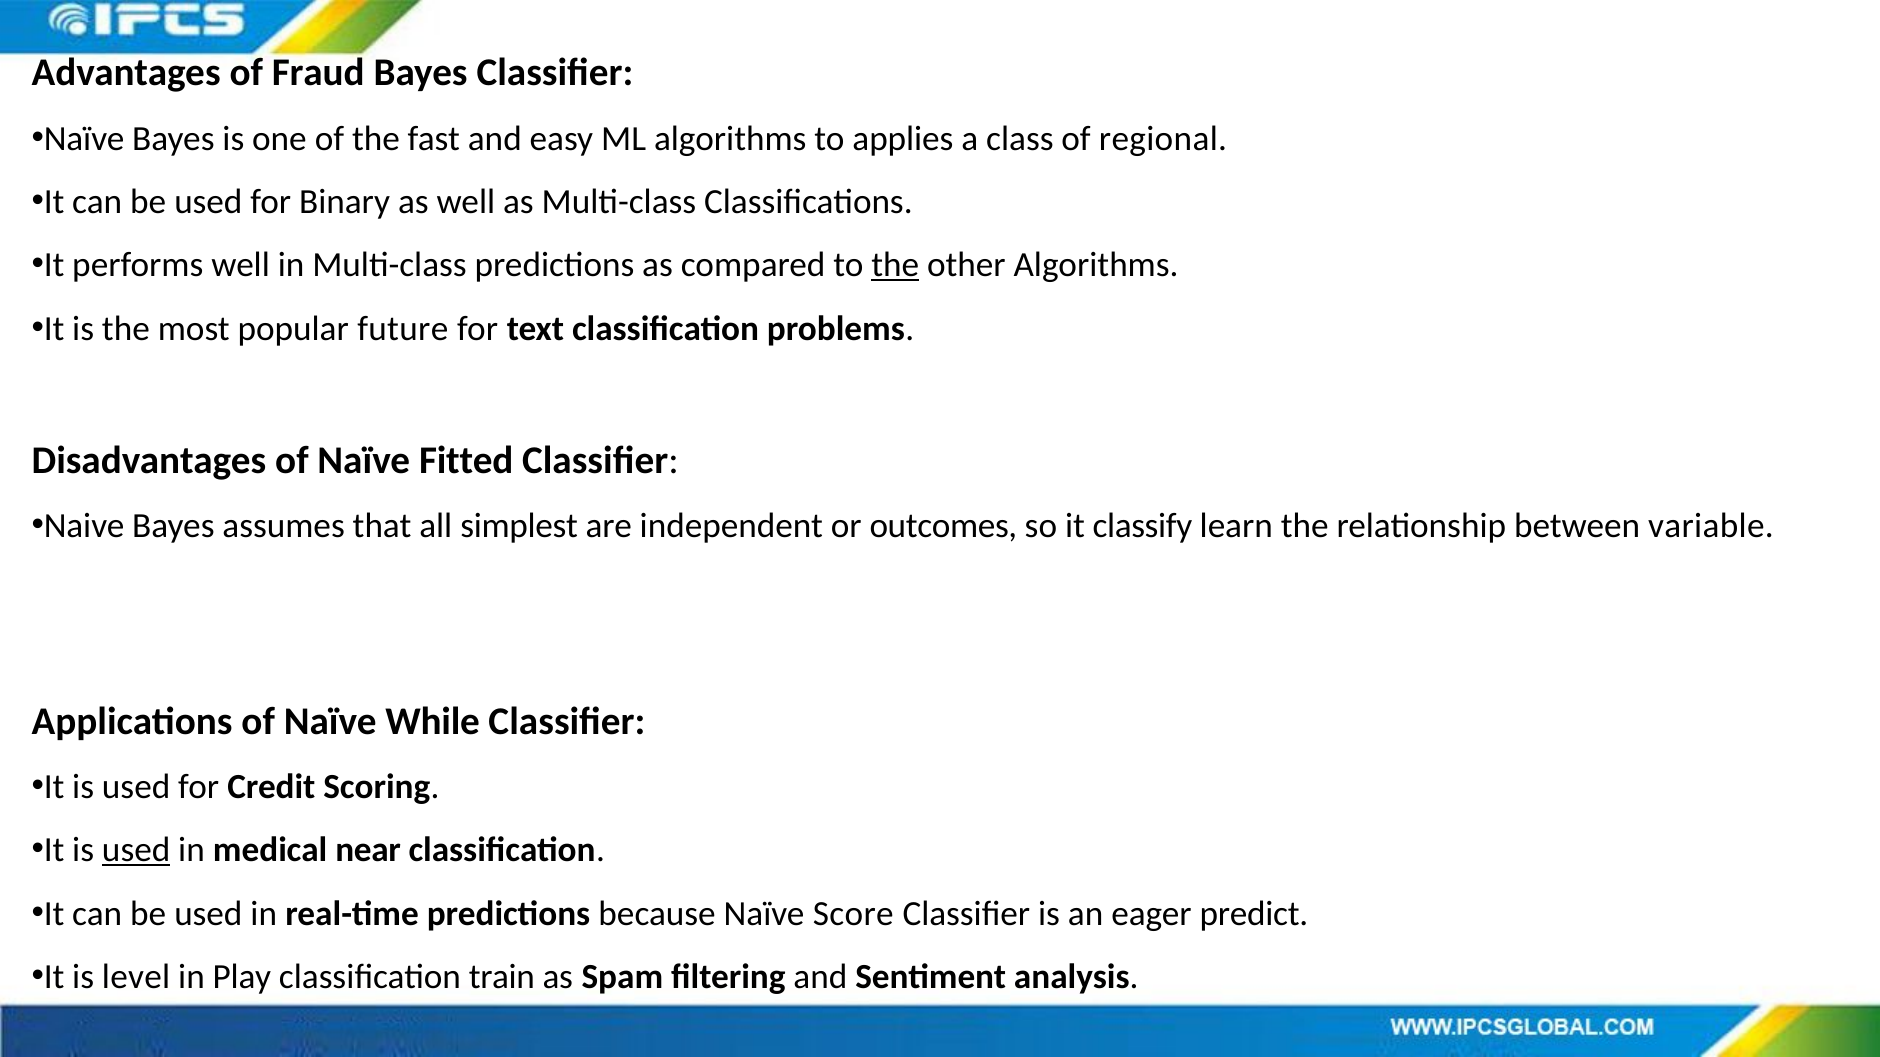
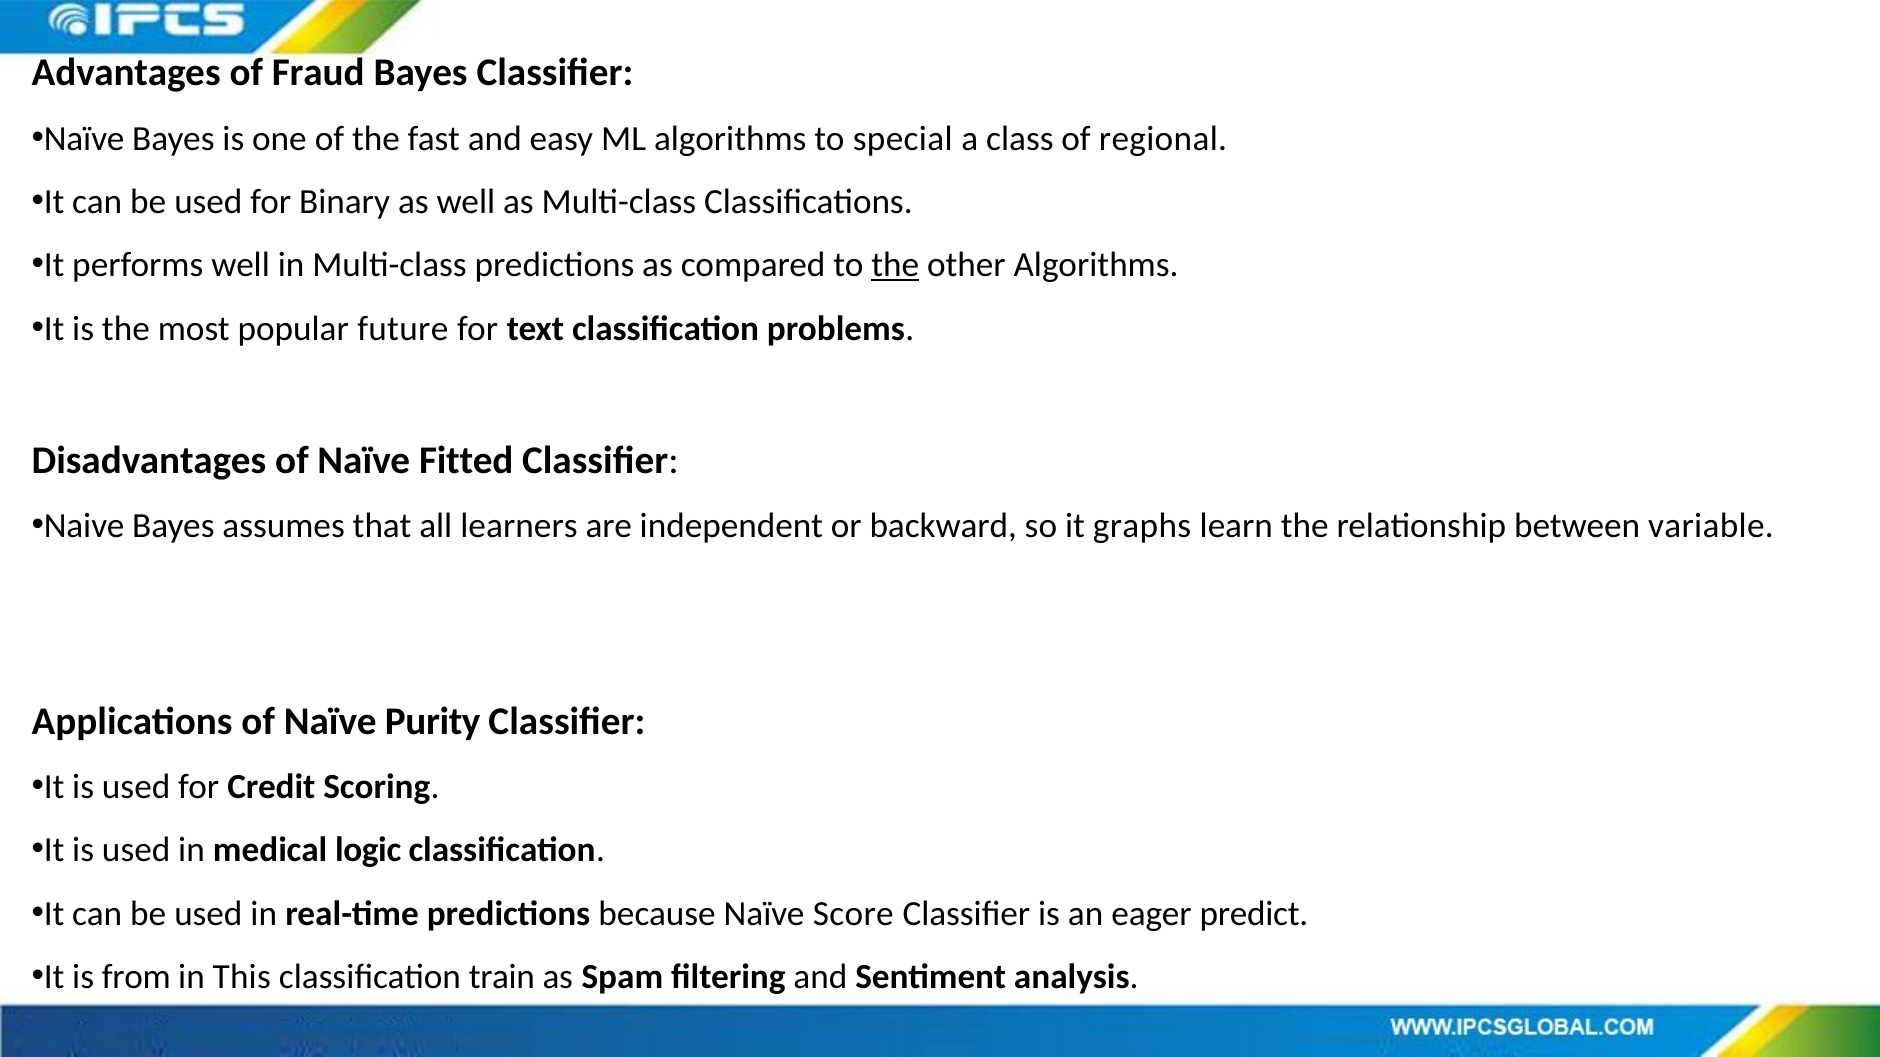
applies: applies -> special
simplest: simplest -> learners
outcomes: outcomes -> backward
classify: classify -> graphs
While: While -> Purity
used at (136, 851) underline: present -> none
near: near -> logic
level: level -> from
Play: Play -> This
